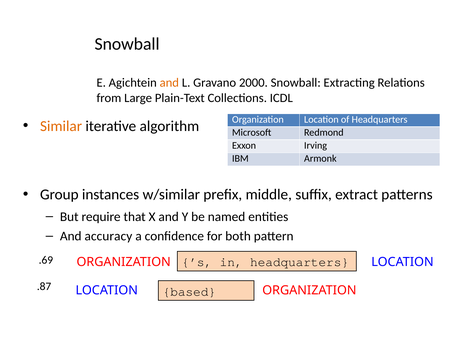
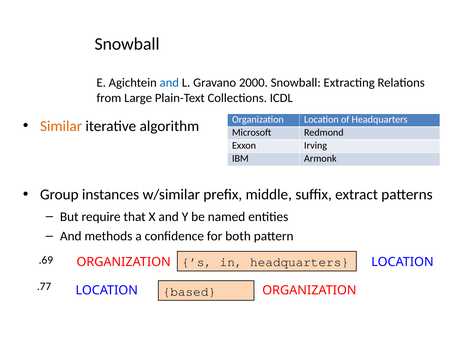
and at (169, 83) colour: orange -> blue
accuracy: accuracy -> methods
.87: .87 -> .77
